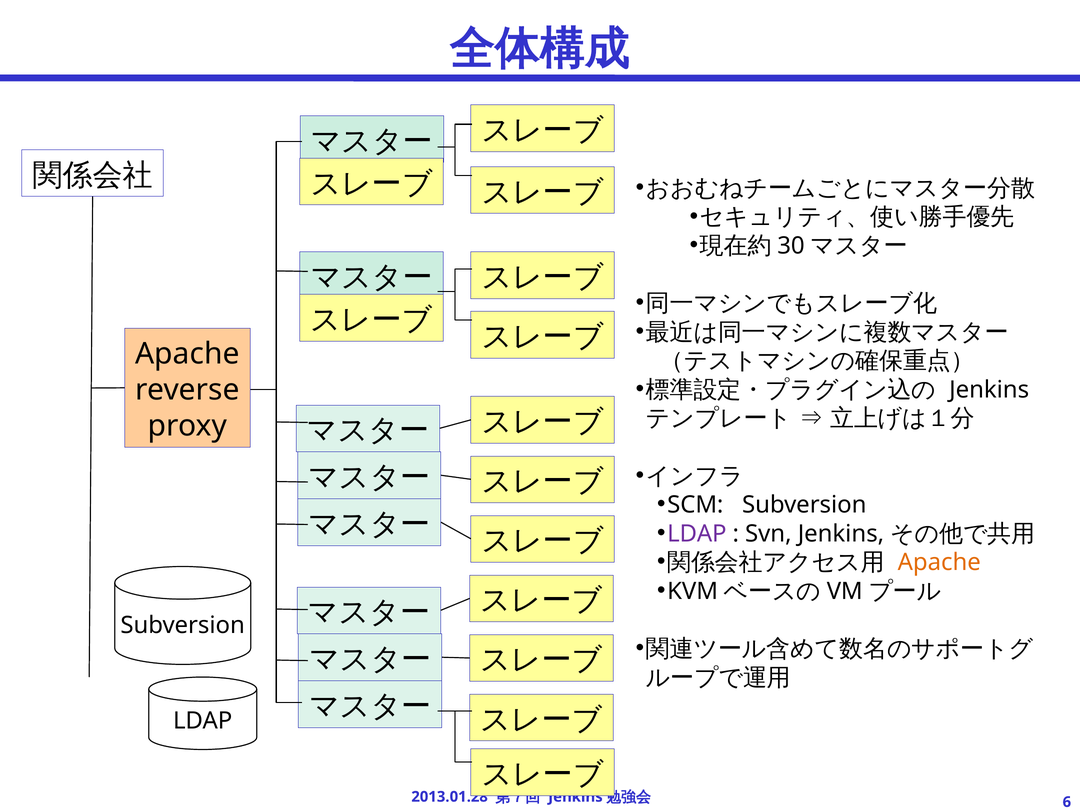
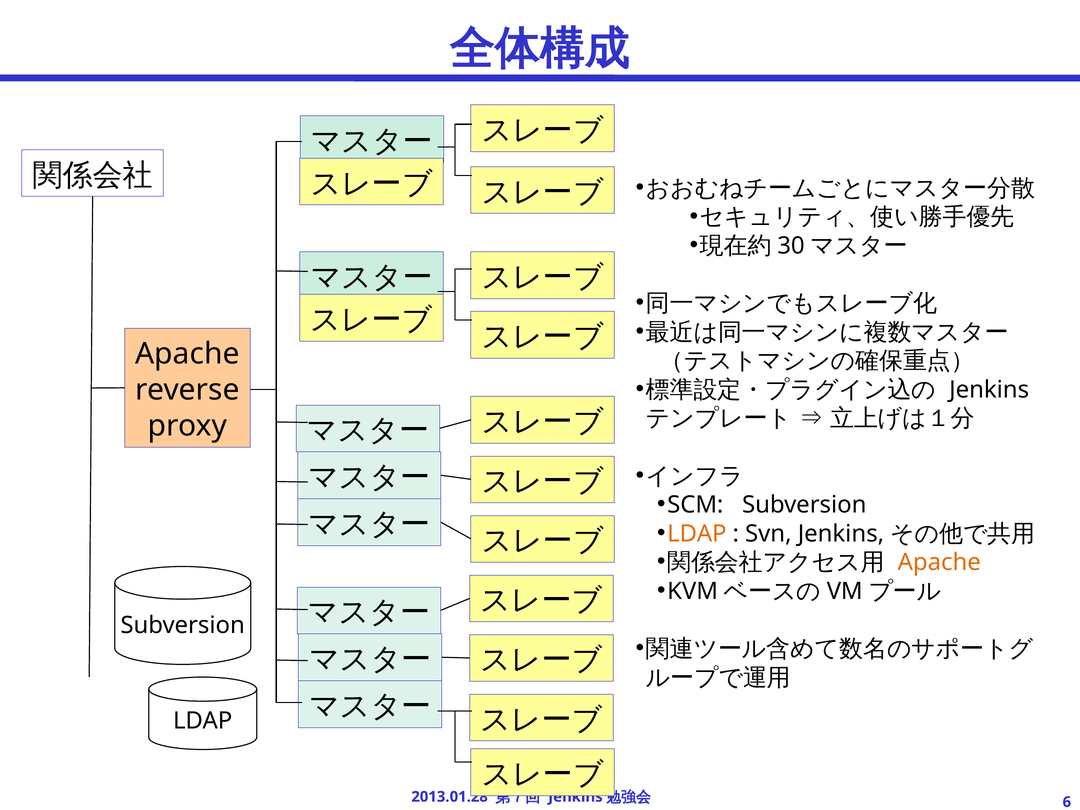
LDAP at (697, 534) colour: purple -> orange
